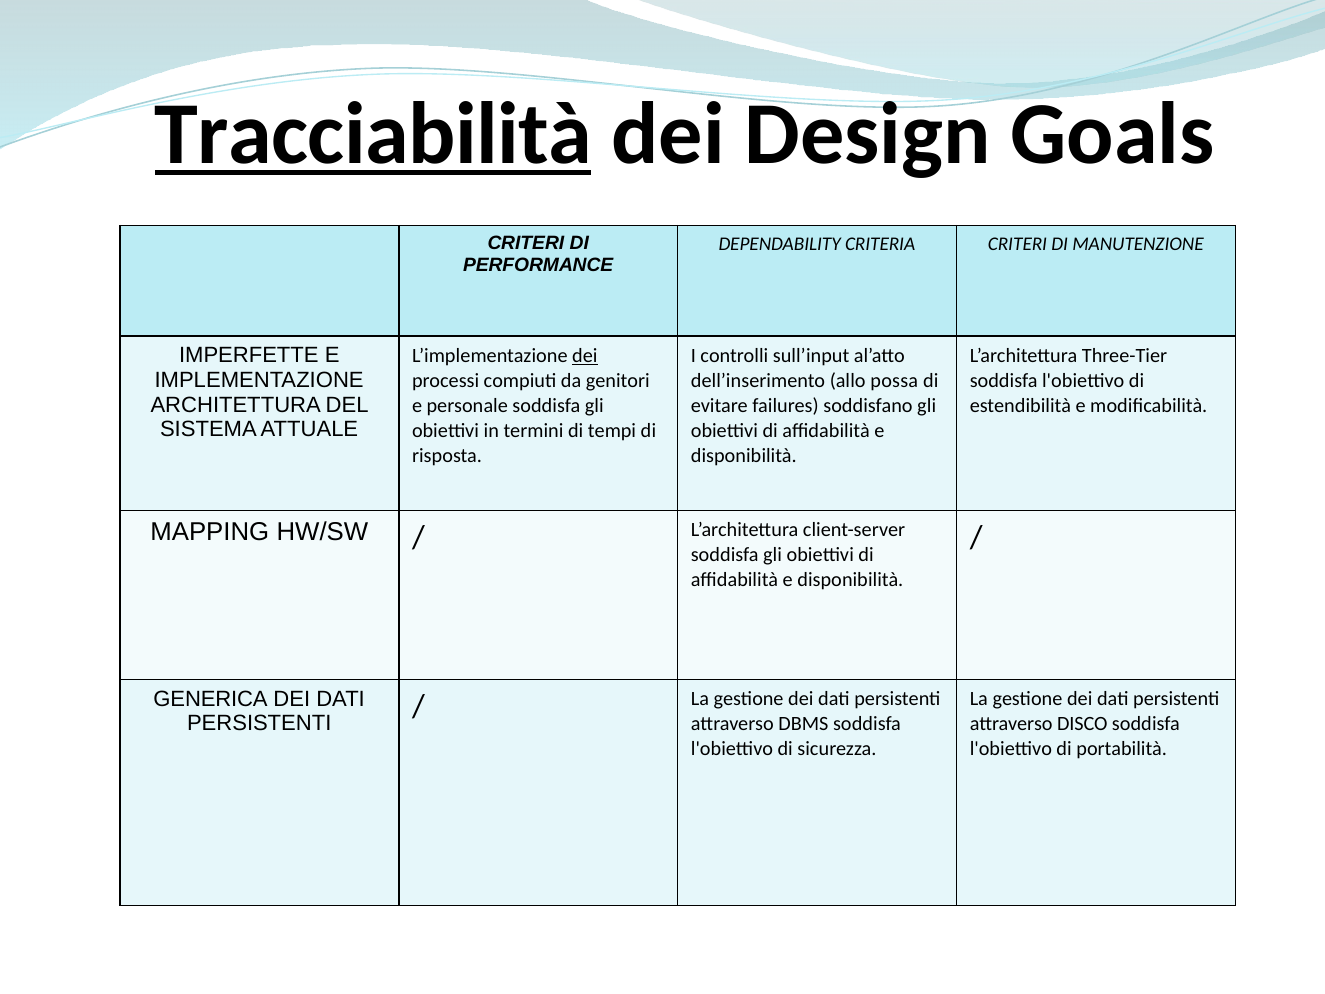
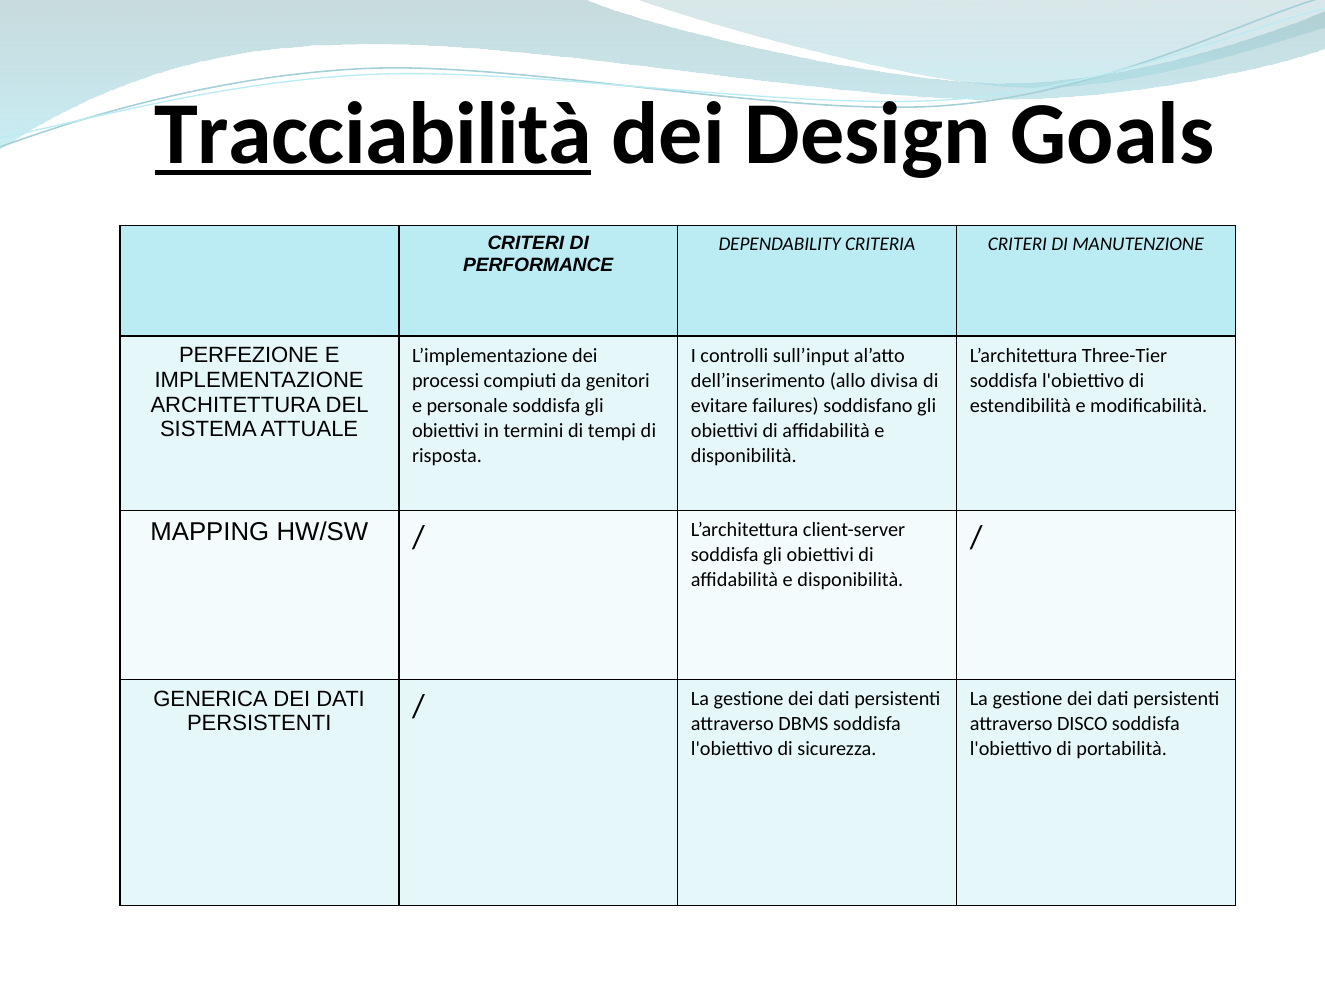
IMPERFETTE: IMPERFETTE -> PERFEZIONE
dei at (585, 355) underline: present -> none
possa: possa -> divisa
